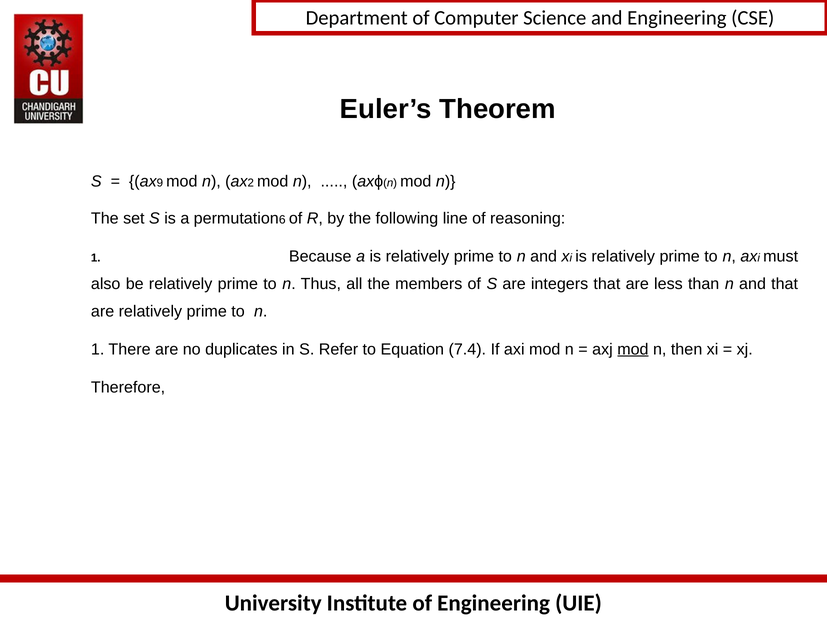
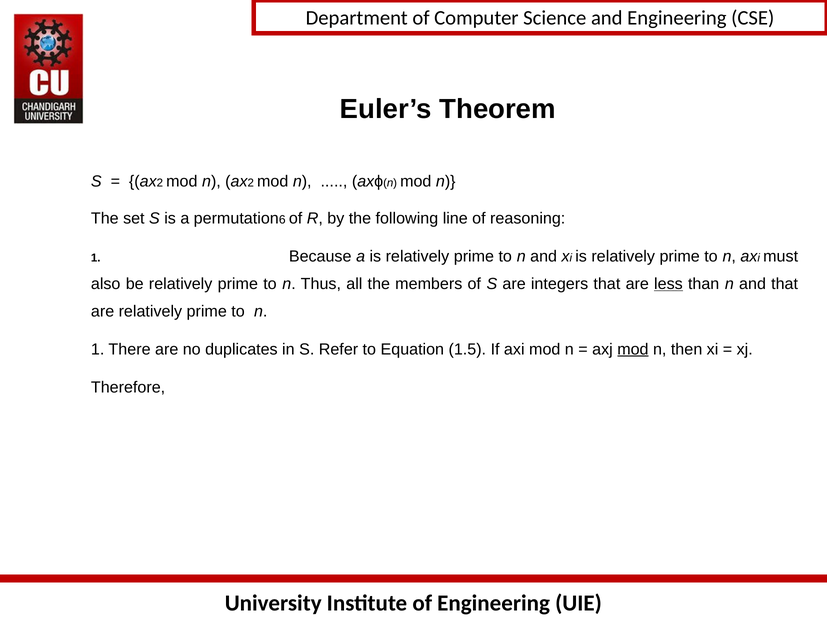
9 at (160, 183): 9 -> 2
less underline: none -> present
7.4: 7.4 -> 1.5
